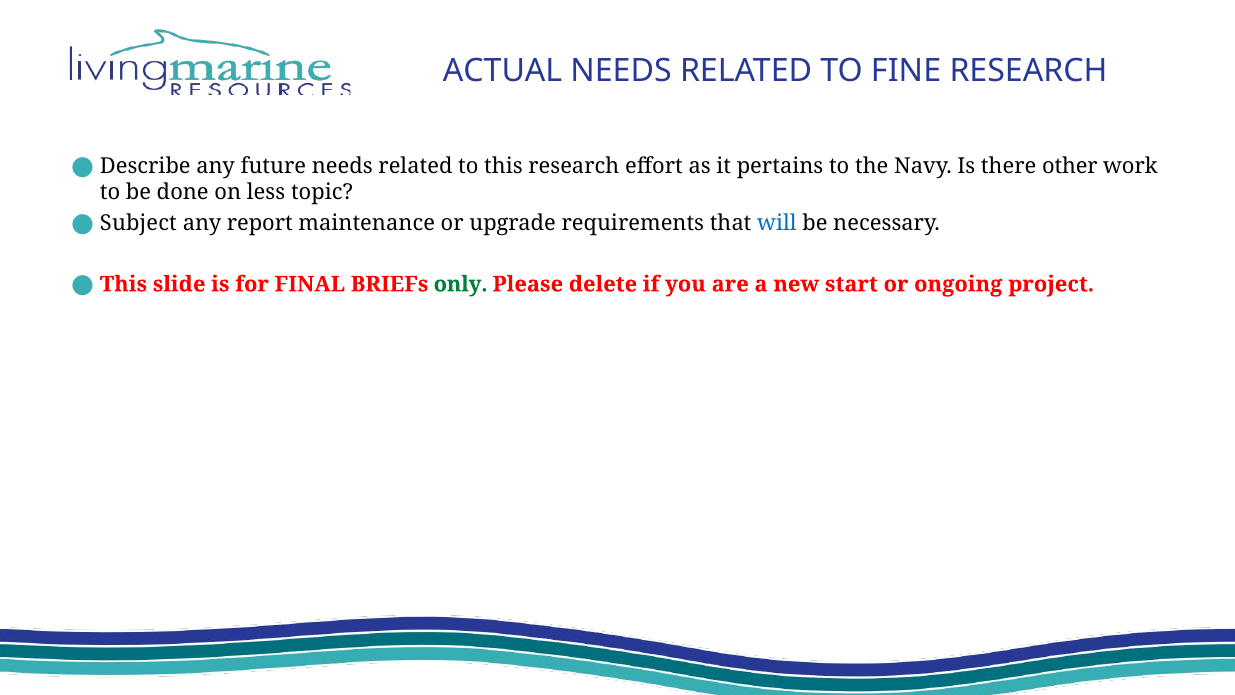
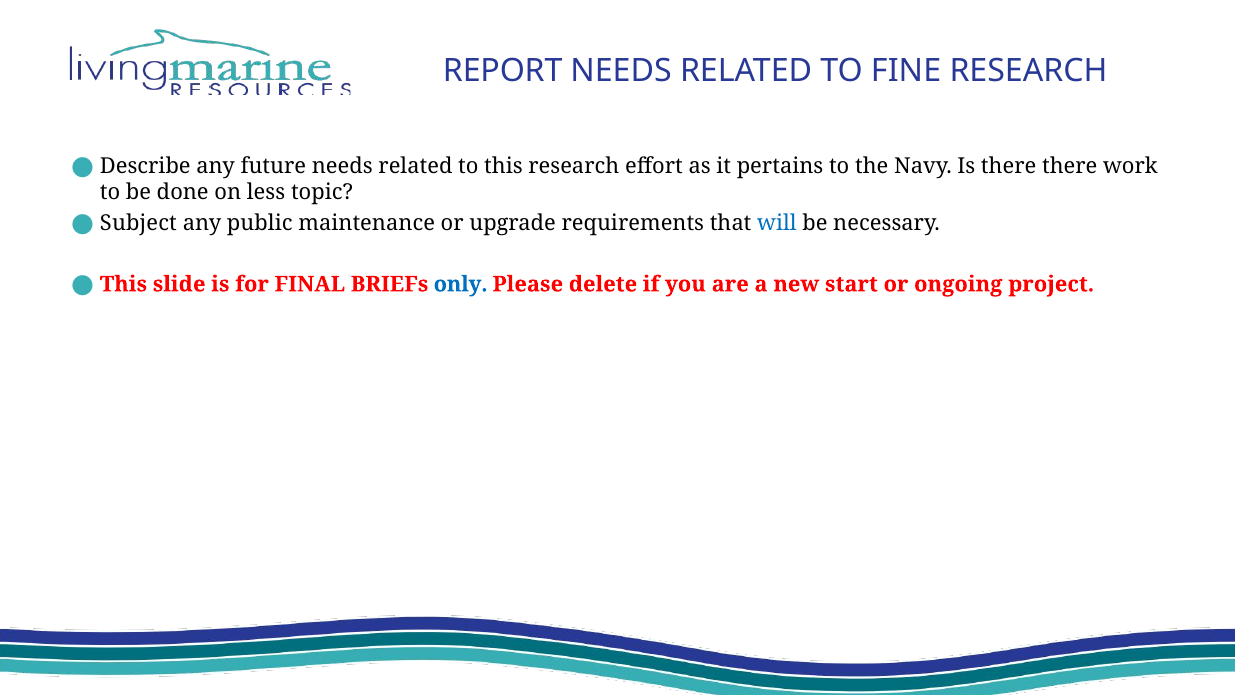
ACTUAL: ACTUAL -> REPORT
there other: other -> there
report: report -> public
only colour: green -> blue
